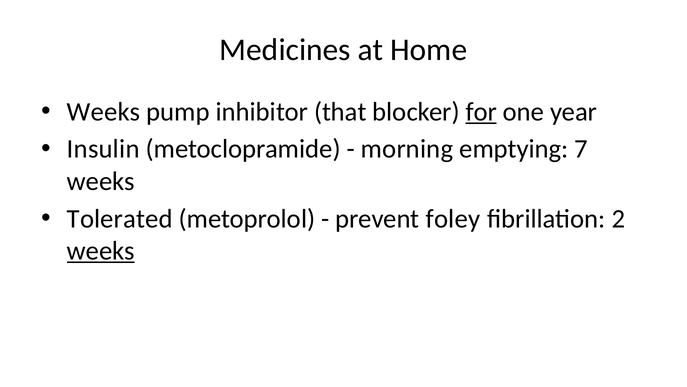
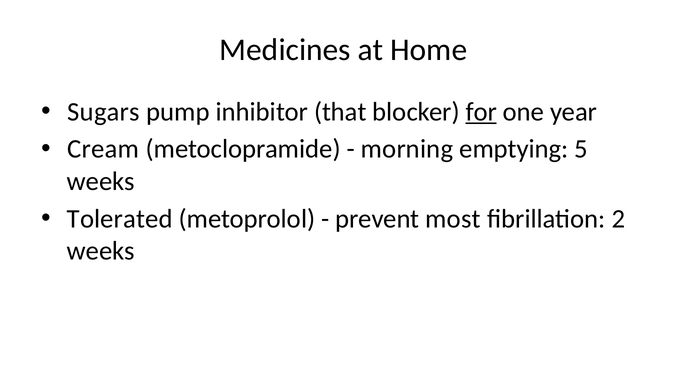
Weeks at (104, 112): Weeks -> Sugars
Insulin: Insulin -> Cream
7: 7 -> 5
foley: foley -> most
weeks at (101, 251) underline: present -> none
